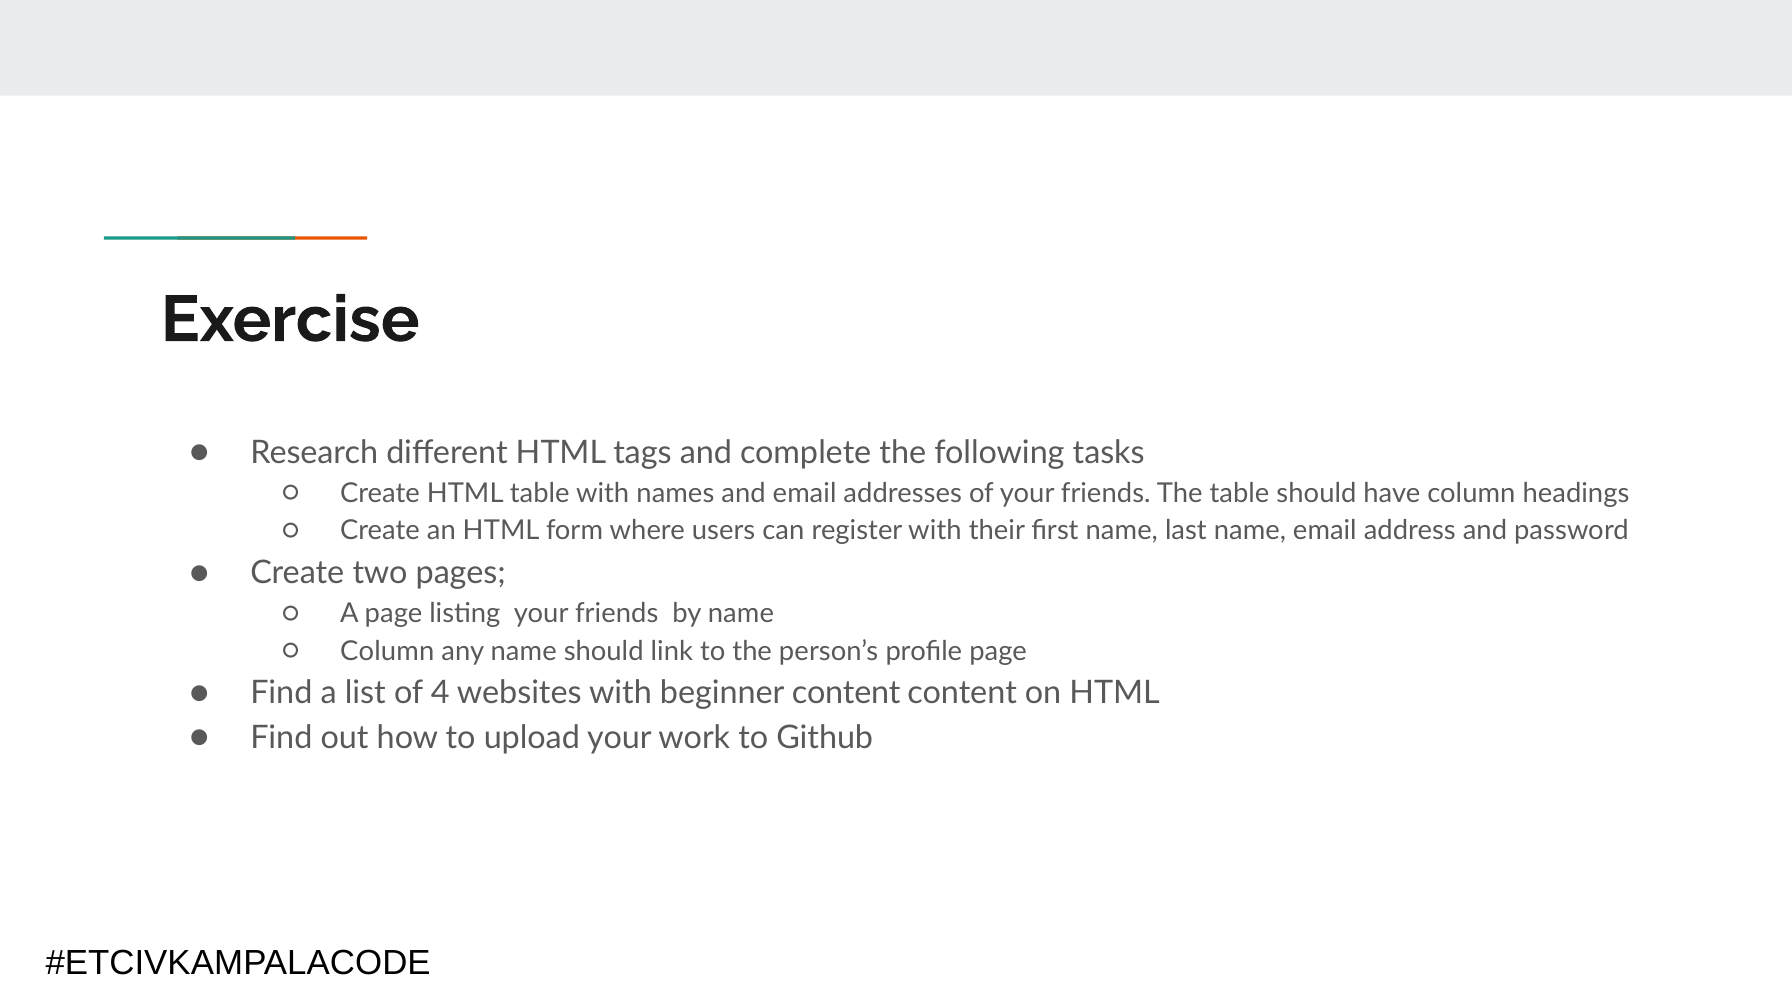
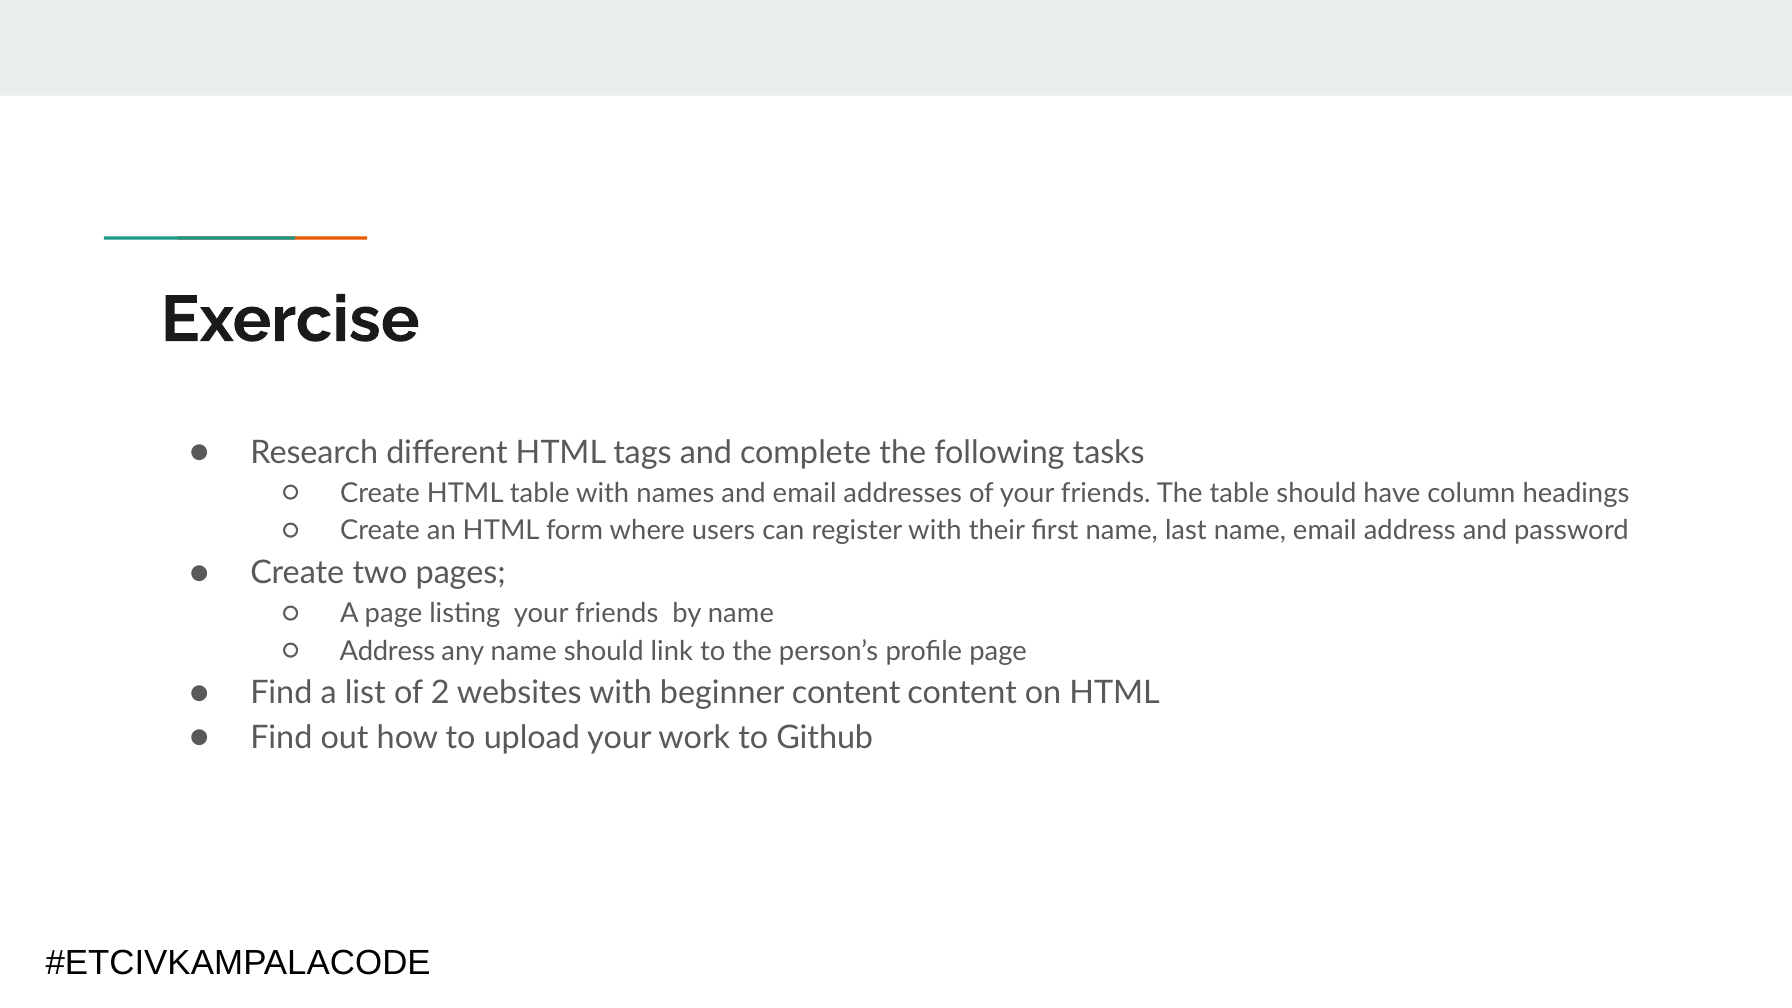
Column at (387, 651): Column -> Address
4: 4 -> 2
